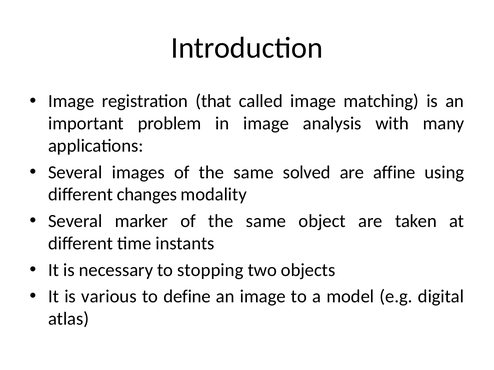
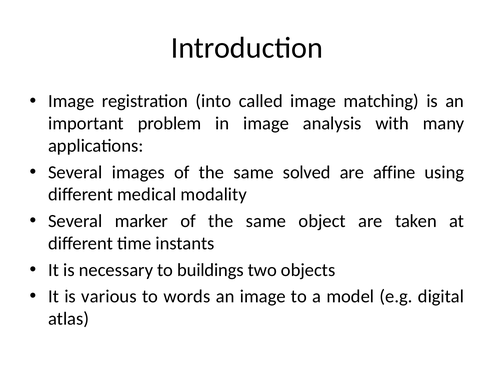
that: that -> into
changes: changes -> medical
stopping: stopping -> buildings
define: define -> words
